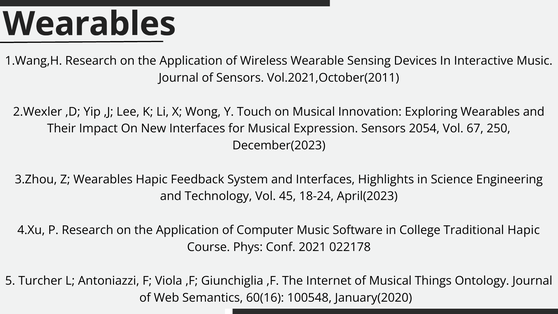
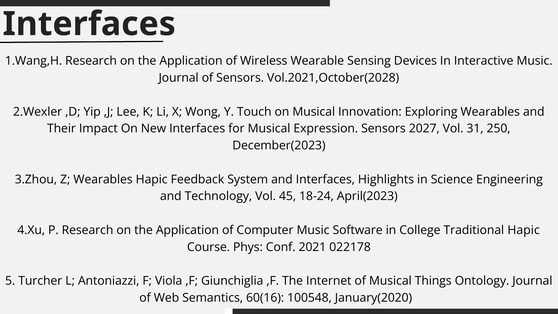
Wearables at (89, 24): Wearables -> Interfaces
Vol.2021,October(2011: Vol.2021,October(2011 -> Vol.2021,October(2028
2054: 2054 -> 2027
67: 67 -> 31
